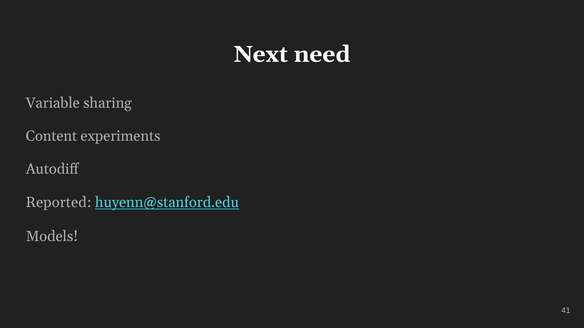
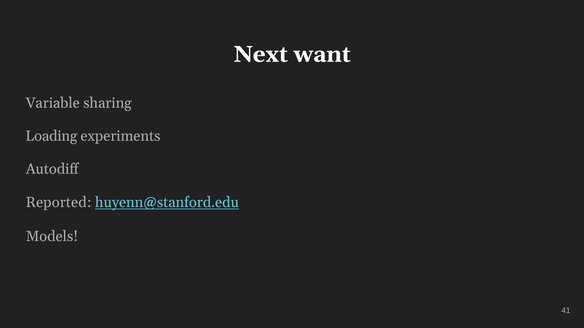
need: need -> want
Content: Content -> Loading
